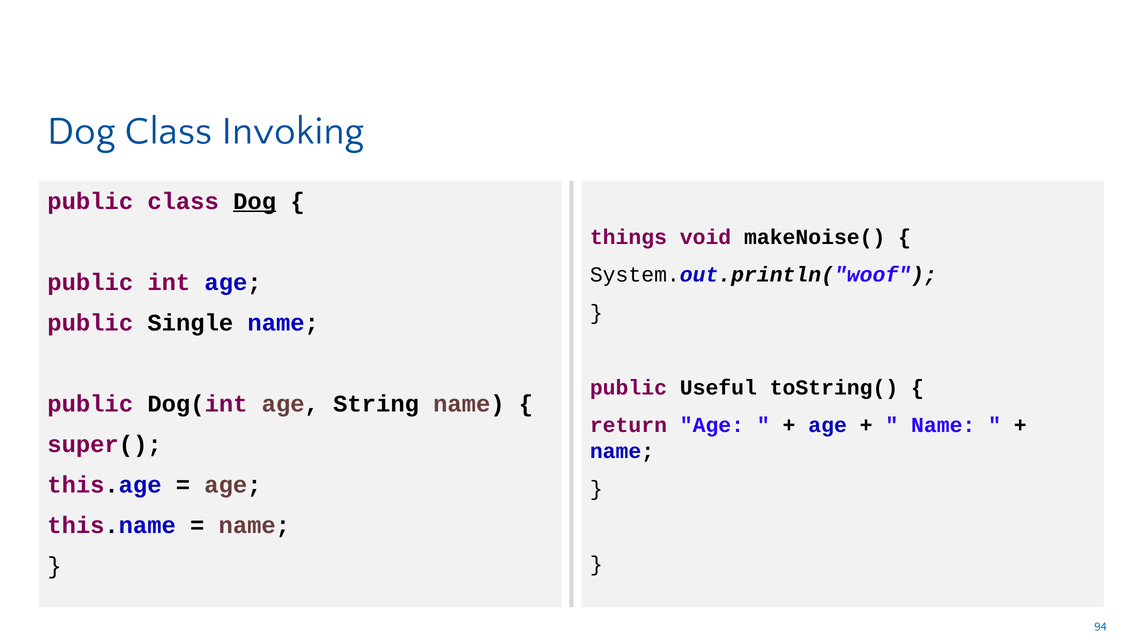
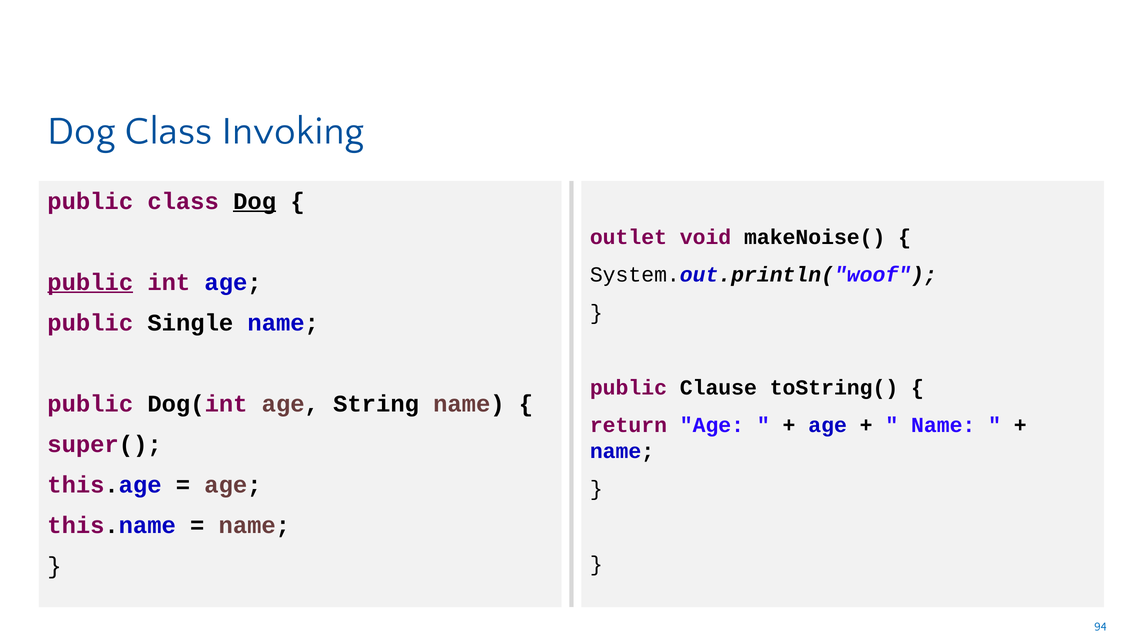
things: things -> outlet
public at (90, 282) underline: none -> present
Useful: Useful -> Clause
